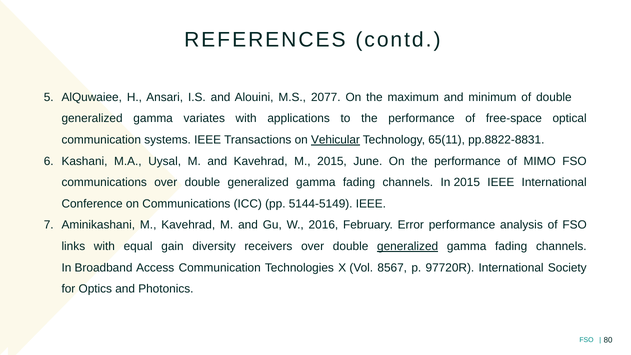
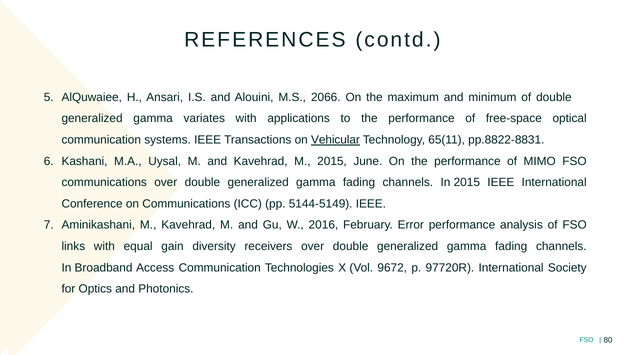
2077: 2077 -> 2066
generalized at (408, 246) underline: present -> none
8567: 8567 -> 9672
